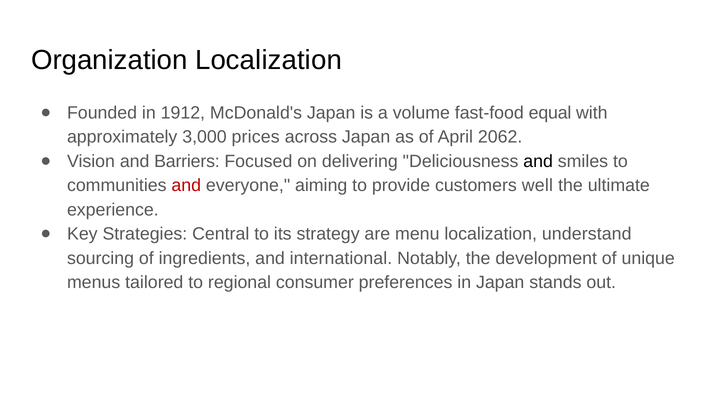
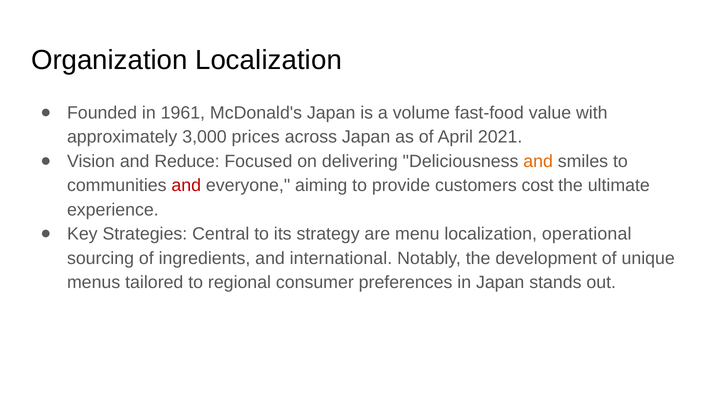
1912: 1912 -> 1961
equal: equal -> value
2062: 2062 -> 2021
Barriers: Barriers -> Reduce
and at (538, 161) colour: black -> orange
well: well -> cost
understand: understand -> operational
